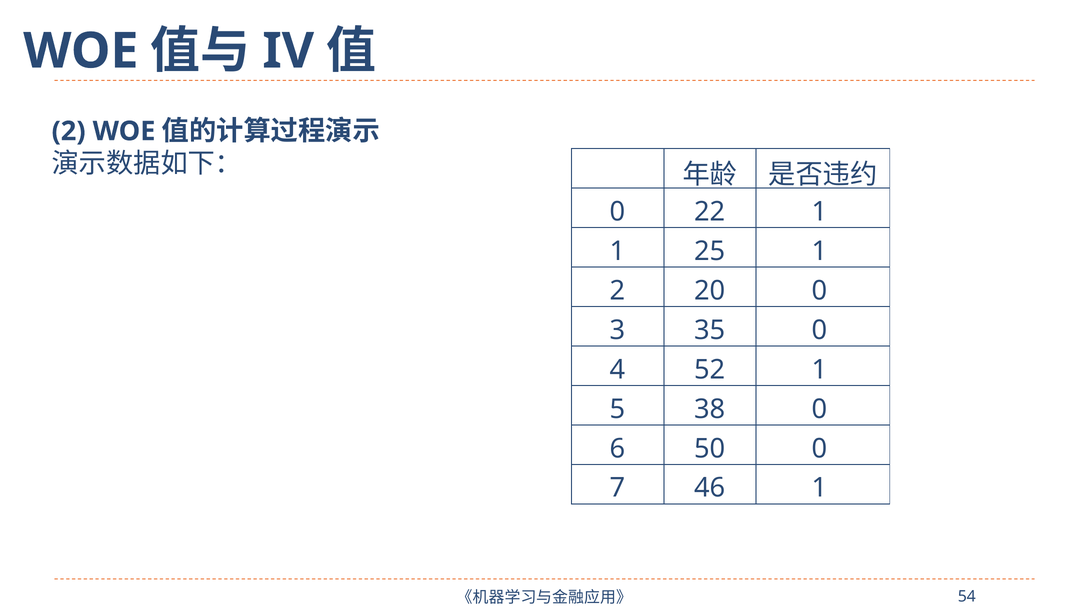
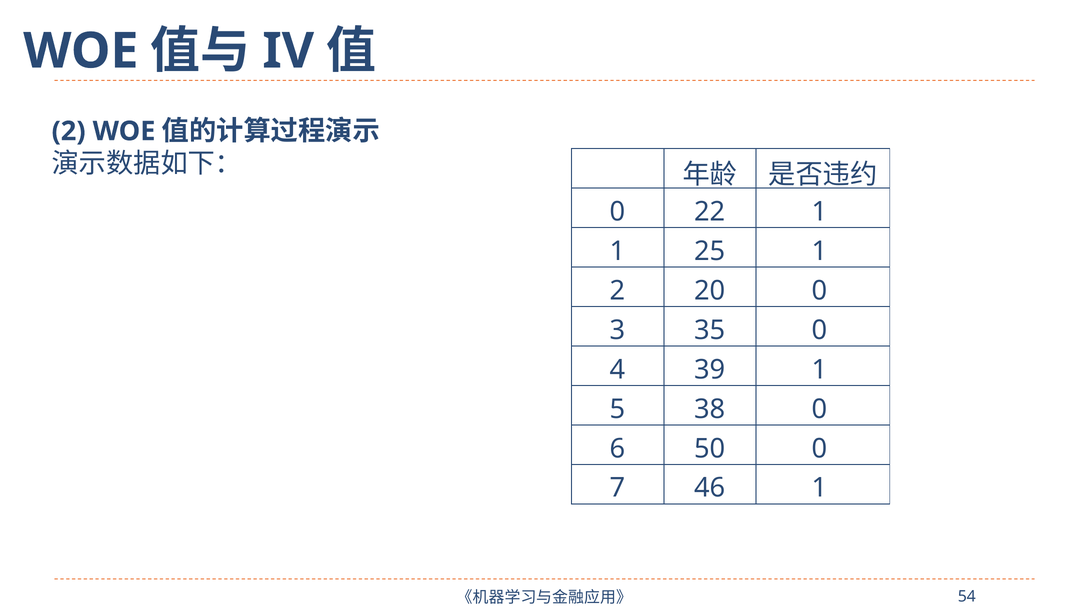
52: 52 -> 39
